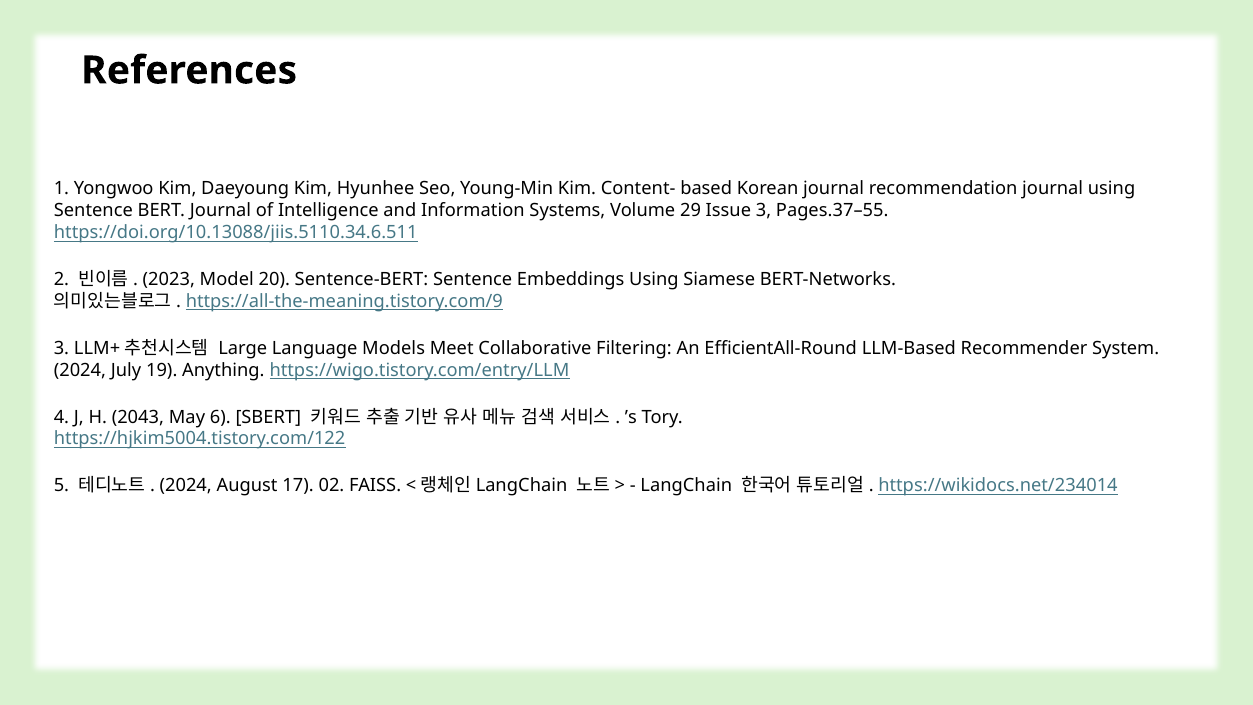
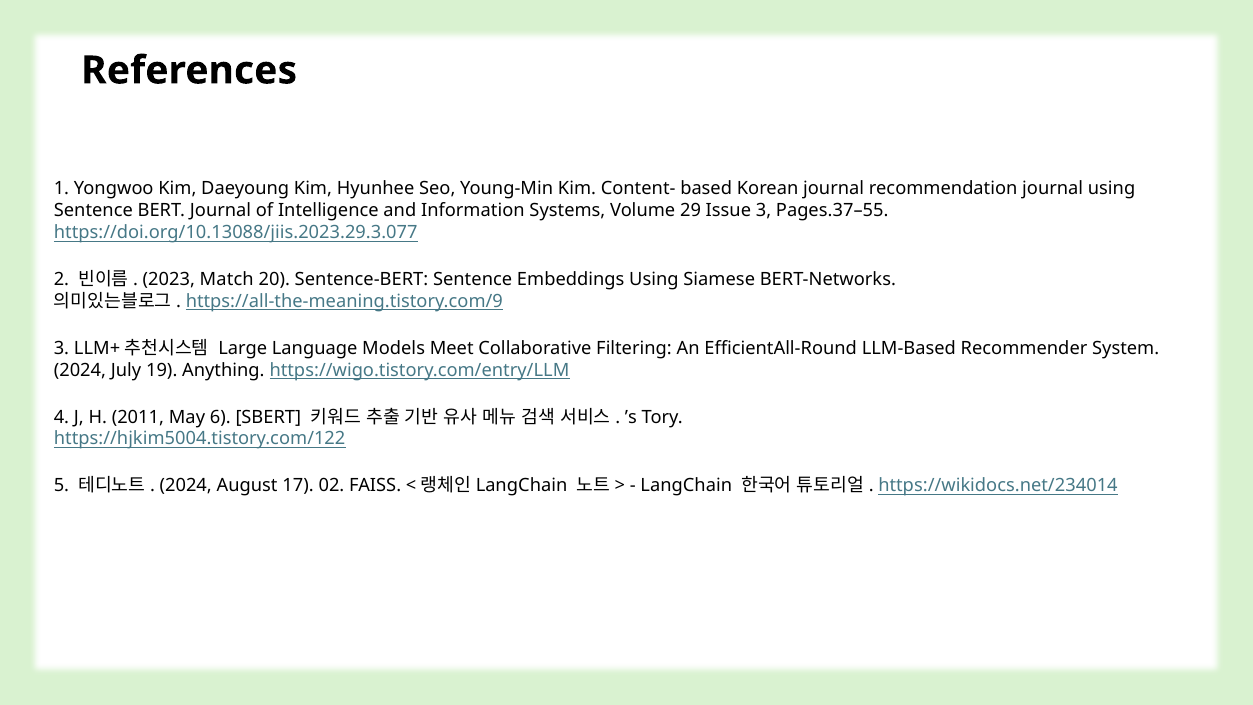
https://doi.org/10.13088/jiis.5110.34.6.511: https://doi.org/10.13088/jiis.5110.34.6.511 -> https://doi.org/10.13088/jiis.2023.29.3.077
Model: Model -> Match
2043: 2043 -> 2011
